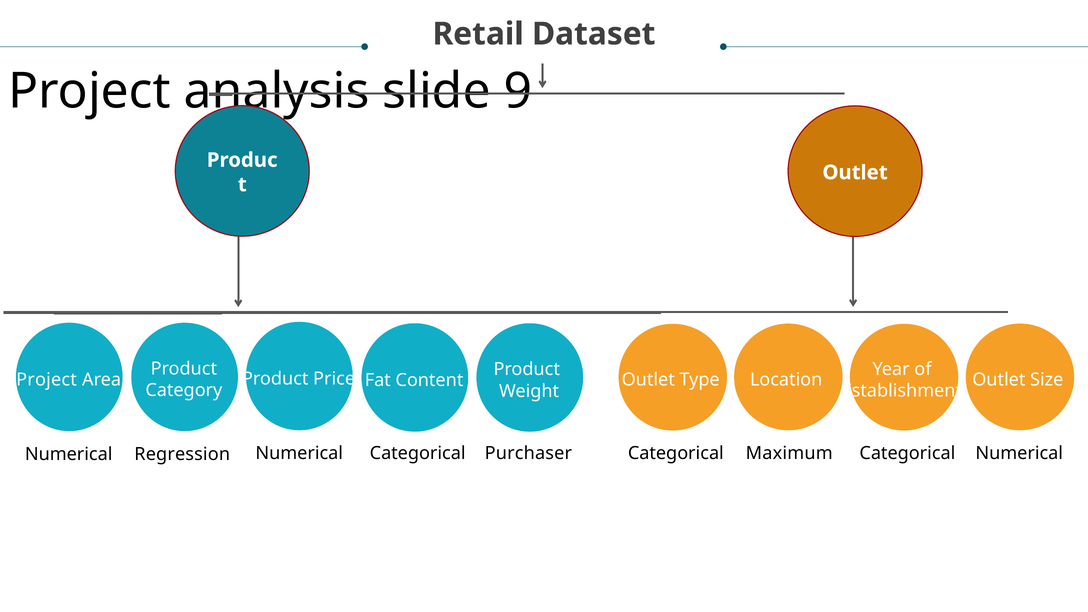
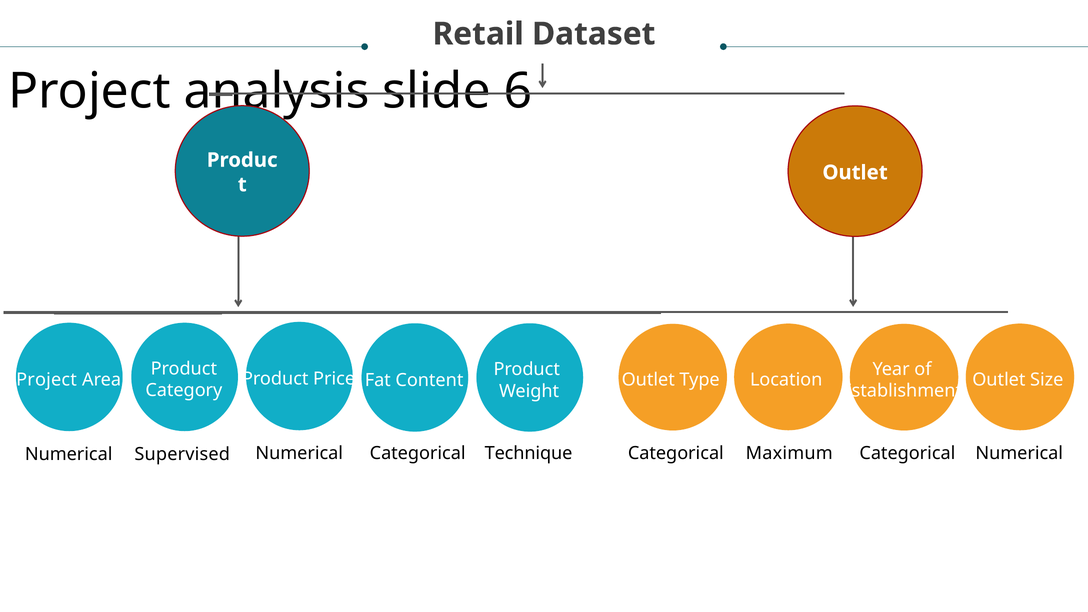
9: 9 -> 6
Regression: Regression -> Supervised
Purchaser: Purchaser -> Technique
